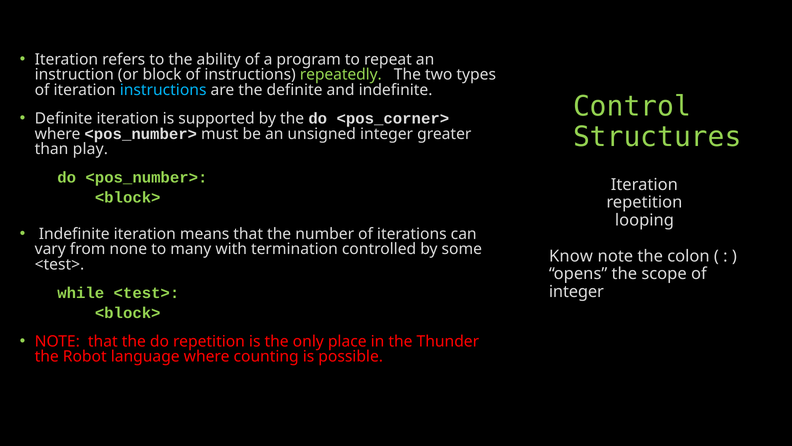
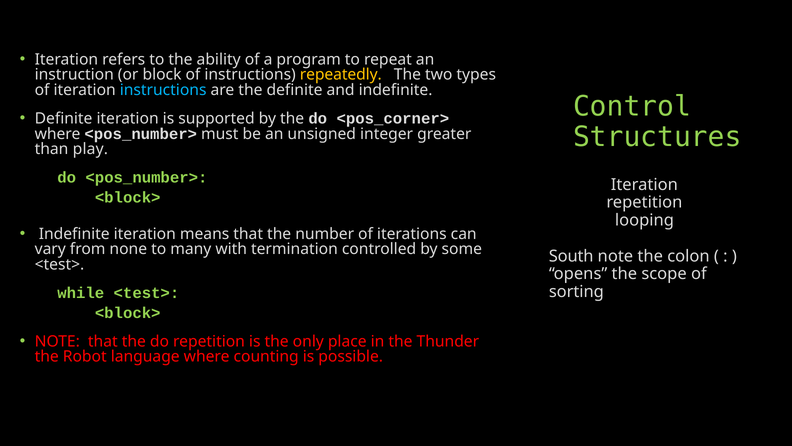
repeatedly colour: light green -> yellow
Know: Know -> South
integer at (576, 292): integer -> sorting
